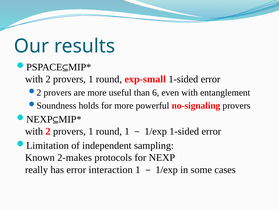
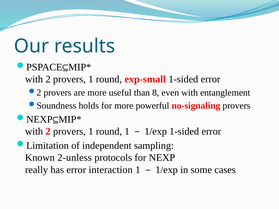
6: 6 -> 8
2-makes: 2-makes -> 2-unless
